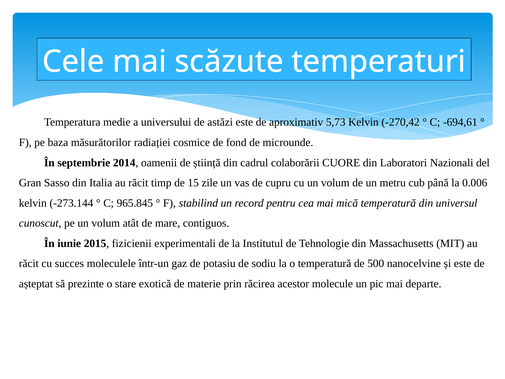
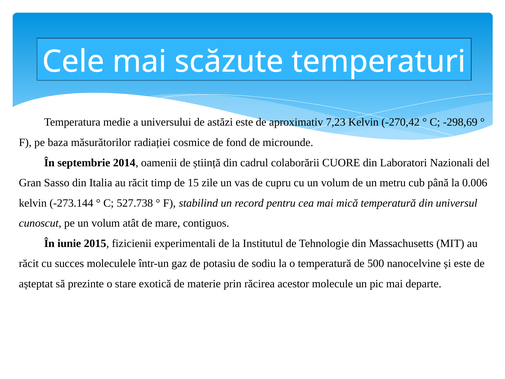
5,73: 5,73 -> 7,23
-694,61: -694,61 -> -298,69
965.845: 965.845 -> 527.738
